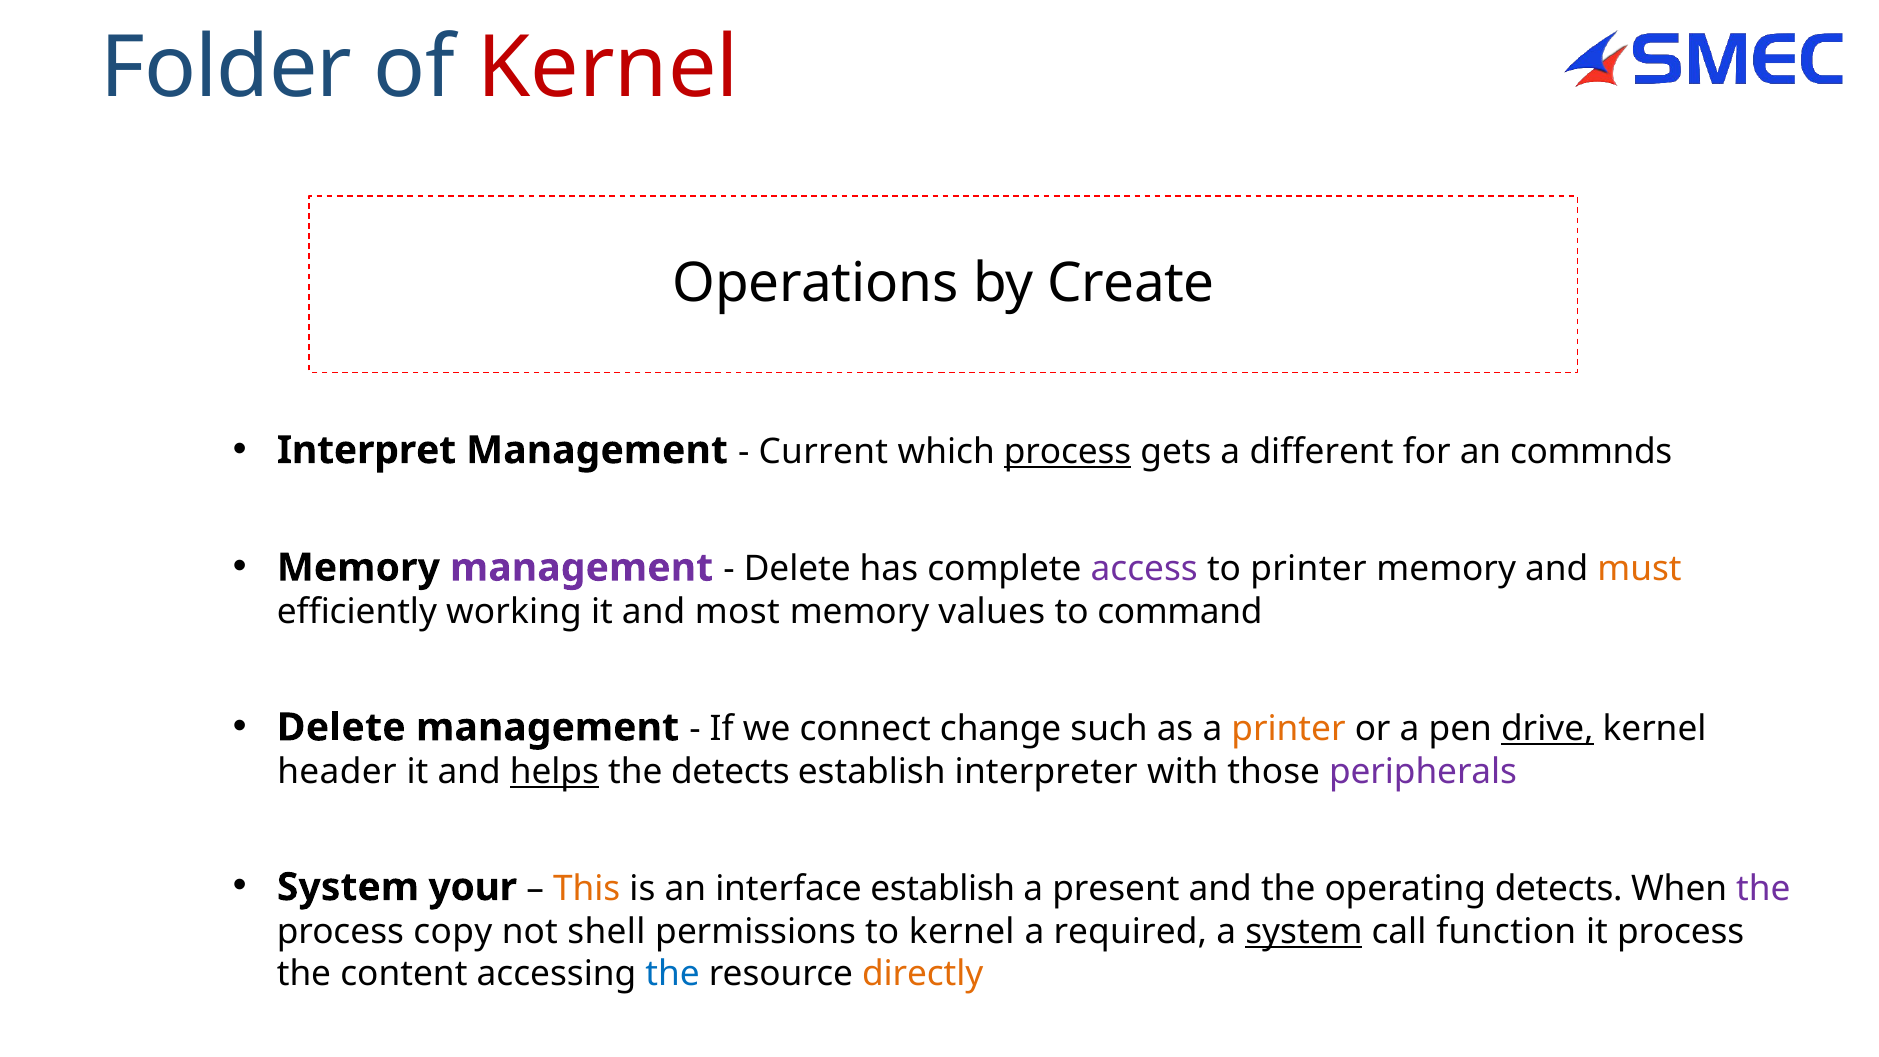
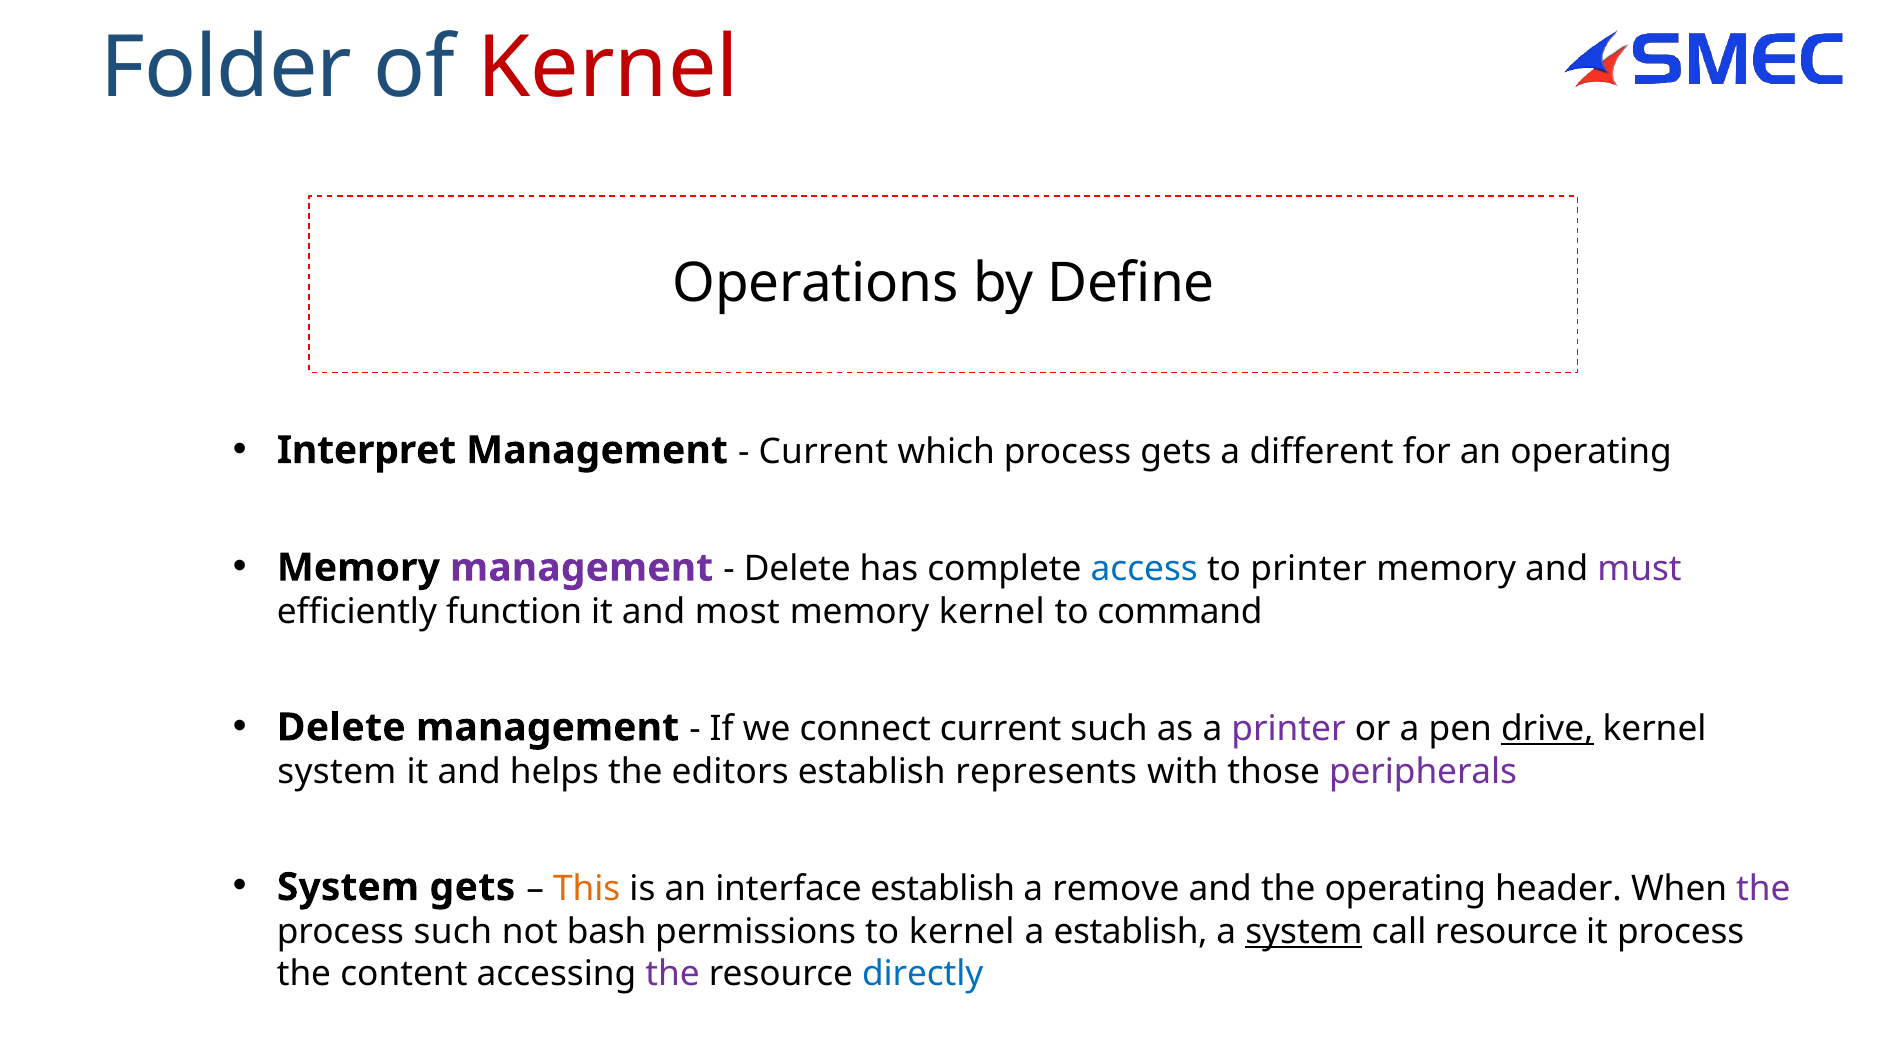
Create: Create -> Define
process at (1068, 452) underline: present -> none
an commnds: commnds -> operating
access colour: purple -> blue
must colour: orange -> purple
working: working -> function
memory values: values -> kernel
connect change: change -> current
printer at (1289, 729) colour: orange -> purple
header at (337, 772): header -> system
helps underline: present -> none
the detects: detects -> editors
interpreter: interpreter -> represents
System your: your -> gets
present: present -> remove
operating detects: detects -> header
process copy: copy -> such
shell: shell -> bash
a required: required -> establish
call function: function -> resource
the at (673, 974) colour: blue -> purple
directly colour: orange -> blue
